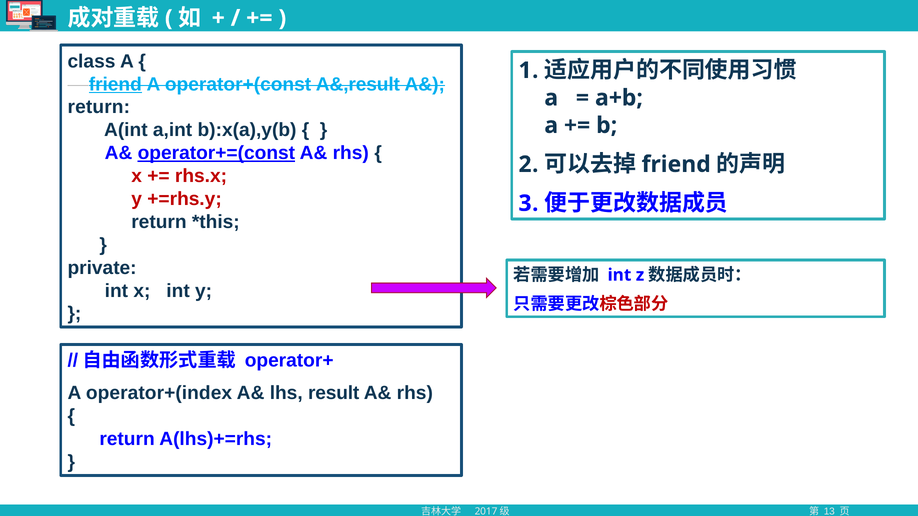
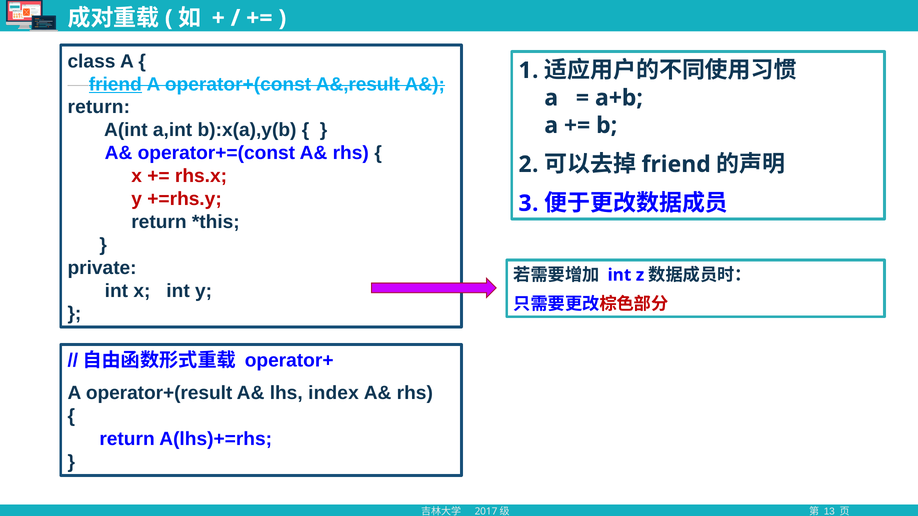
operator+=(const underline: present -> none
operator+(index: operator+(index -> operator+(result
result: result -> index
